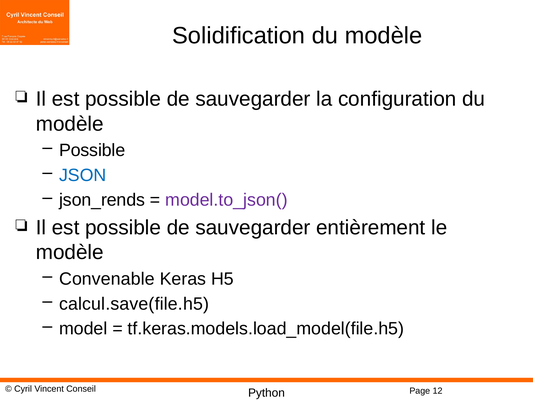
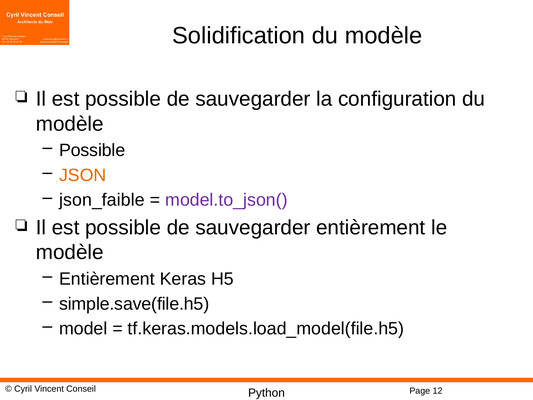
JSON colour: blue -> orange
json_rends: json_rends -> json_faible
Convenable at (107, 279): Convenable -> Entièrement
calcul.save(file.h5: calcul.save(file.h5 -> simple.save(file.h5
